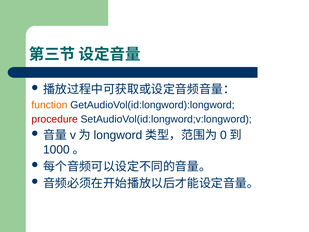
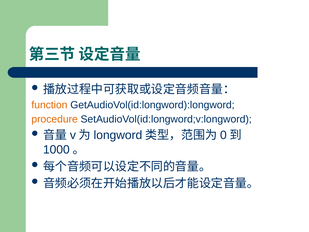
procedure colour: red -> orange
